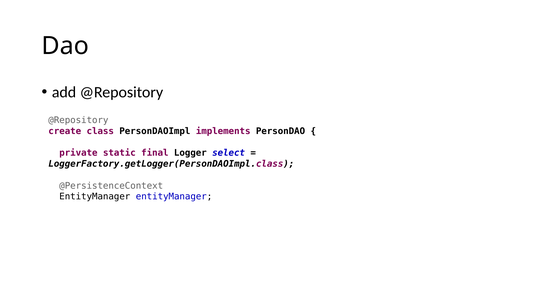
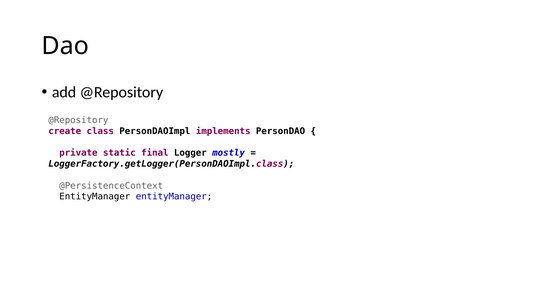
select: select -> mostly
